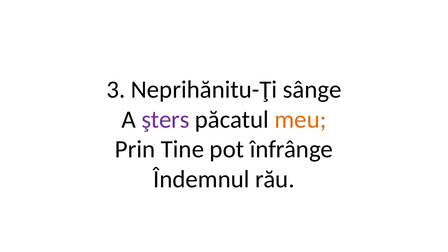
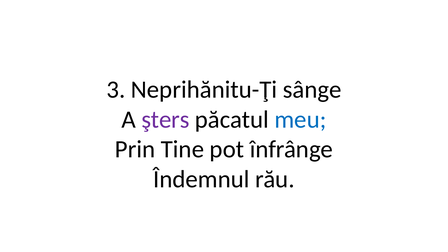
meu colour: orange -> blue
